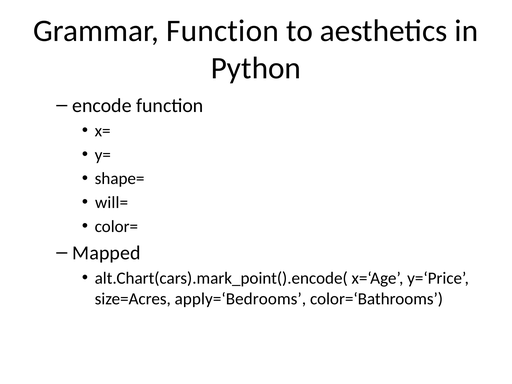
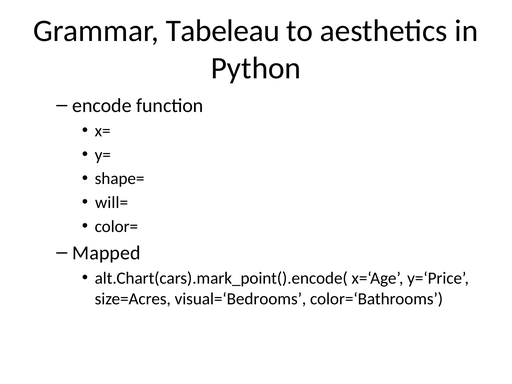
Grammar Function: Function -> Tabeleau
apply=‘Bedrooms: apply=‘Bedrooms -> visual=‘Bedrooms
